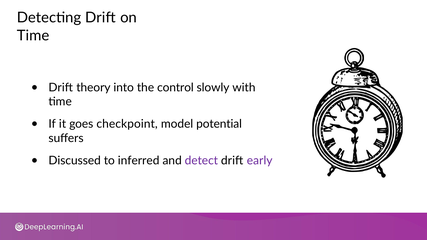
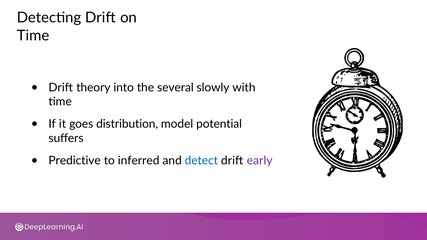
control: control -> several
checkpoint: checkpoint -> distribution
Discussed: Discussed -> Predictive
detect colour: purple -> blue
